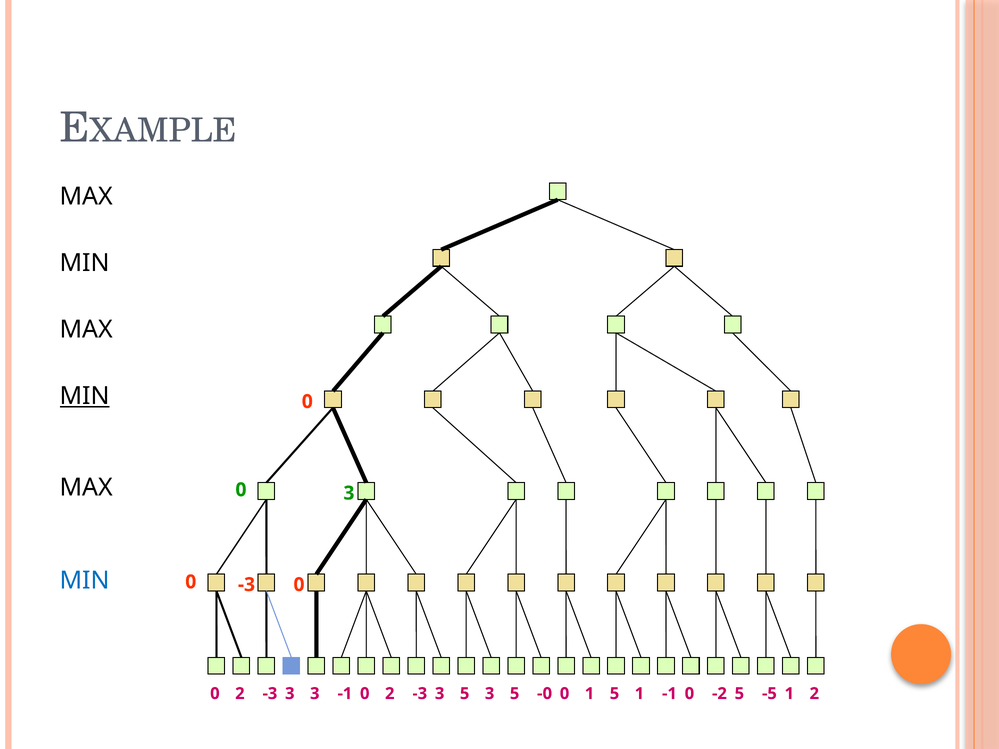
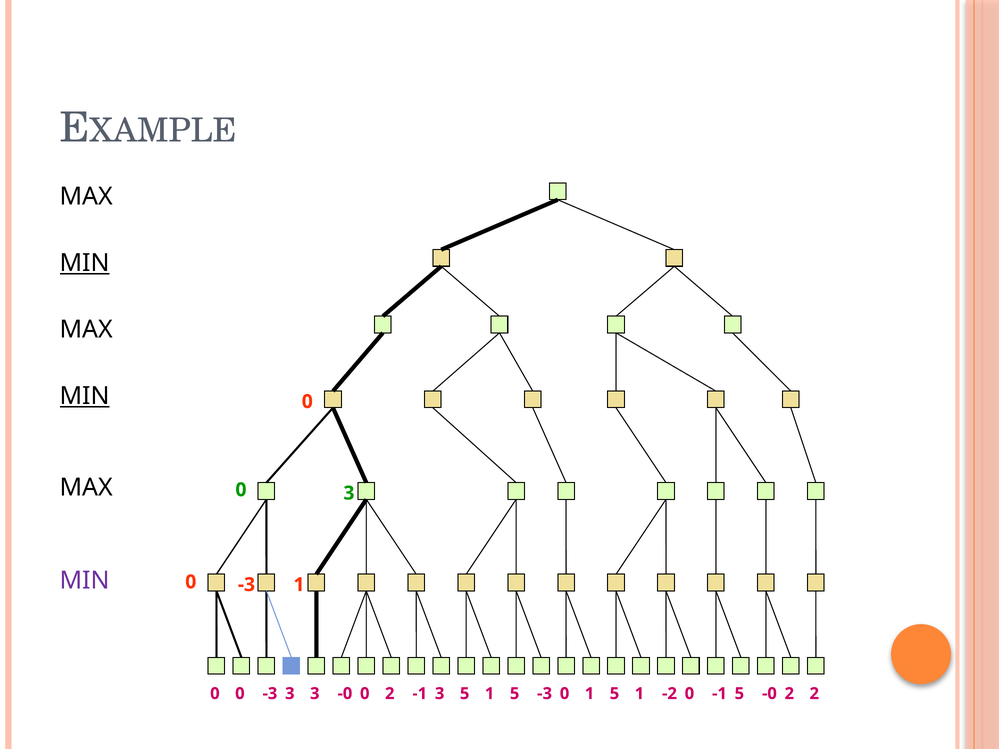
MIN at (85, 263) underline: none -> present
MIN at (85, 581) colour: blue -> purple
0 at (299, 585): 0 -> 1
2 at (240, 694): 2 -> 0
-1 at (345, 694): -1 -> -0
-3 at (420, 694): -3 -> -1
3 at (490, 694): 3 -> 1
-0 at (545, 694): -0 -> -3
1 -1: -1 -> -2
3 -2: -2 -> -1
-5 at (769, 694): -5 -> -0
5 1: 1 -> 2
